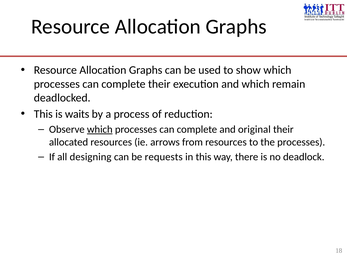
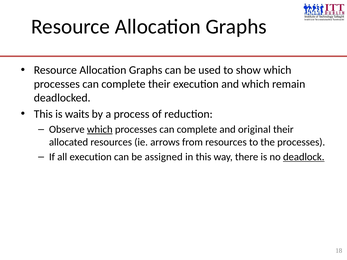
all designing: designing -> execution
requests: requests -> assigned
deadlock underline: none -> present
